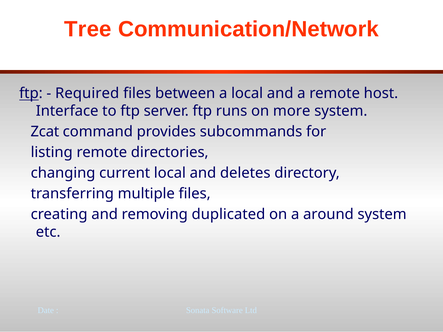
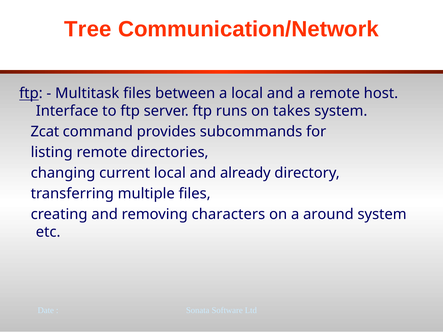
Required: Required -> Multitask
more: more -> takes
deletes: deletes -> already
duplicated: duplicated -> characters
